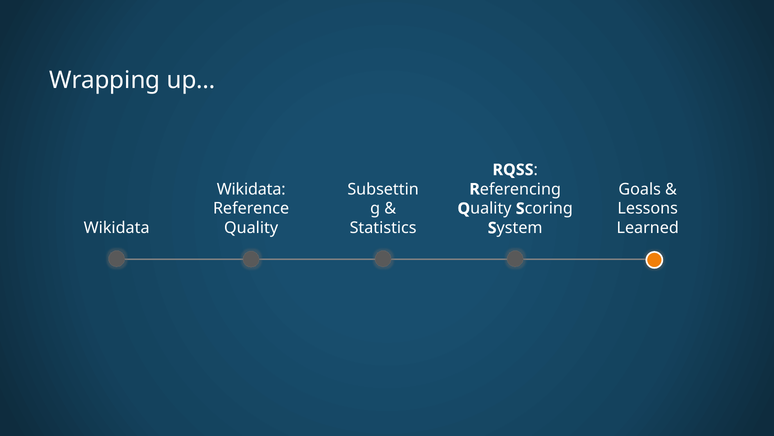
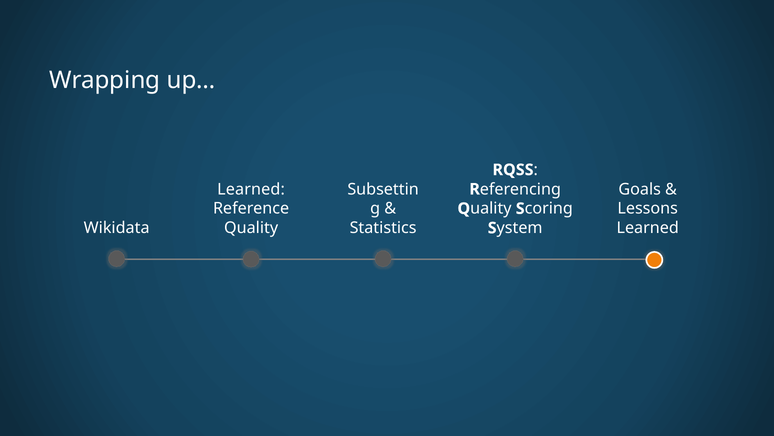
Wikidata at (251, 189): Wikidata -> Learned
